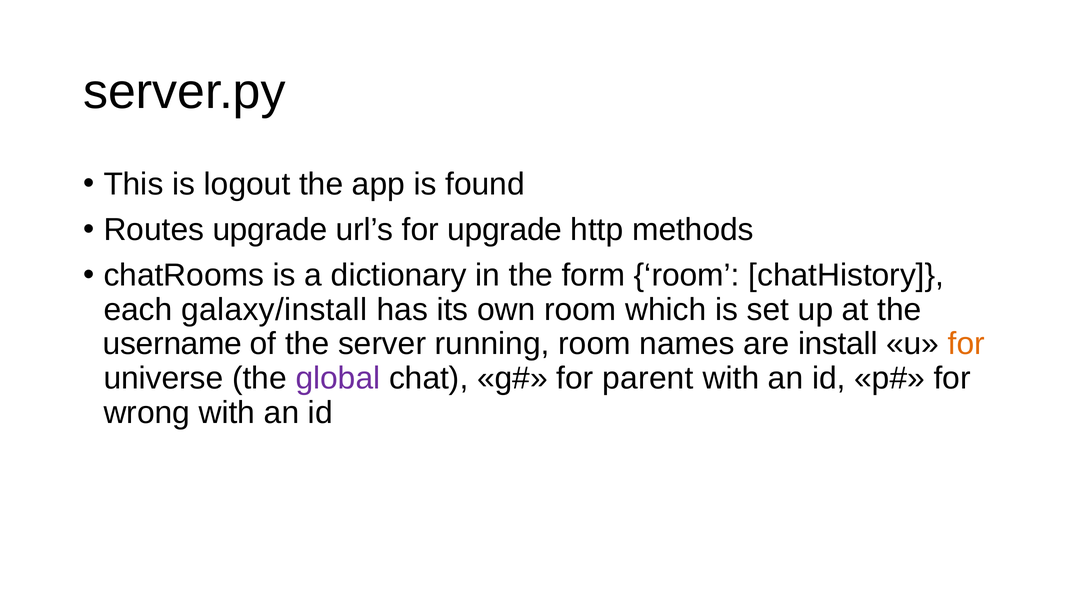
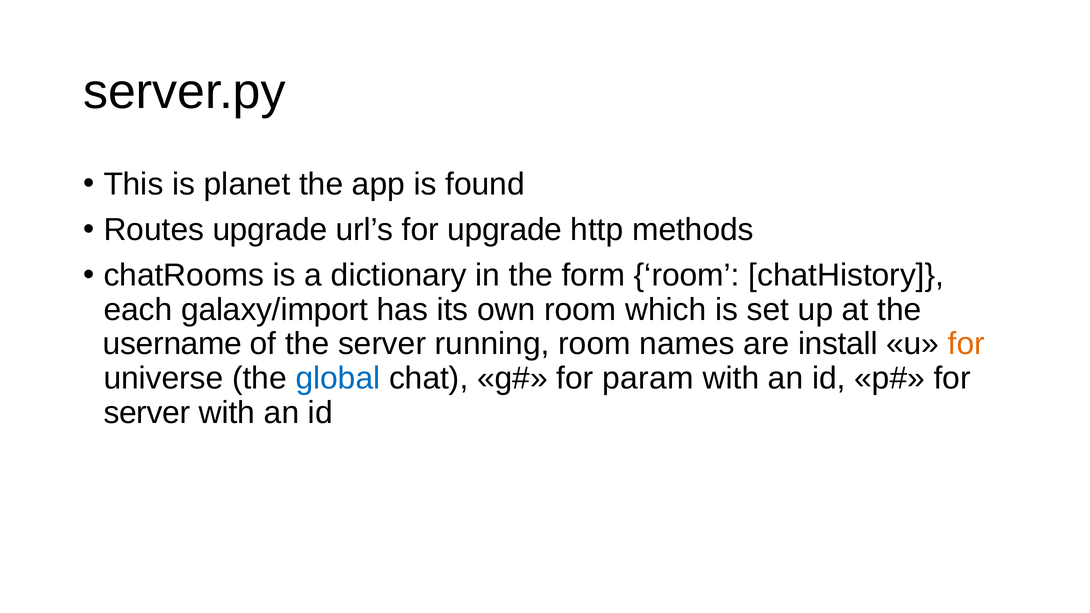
logout: logout -> planet
galaxy/install: galaxy/install -> galaxy/import
global colour: purple -> blue
parent: parent -> param
wrong at (147, 413): wrong -> server
